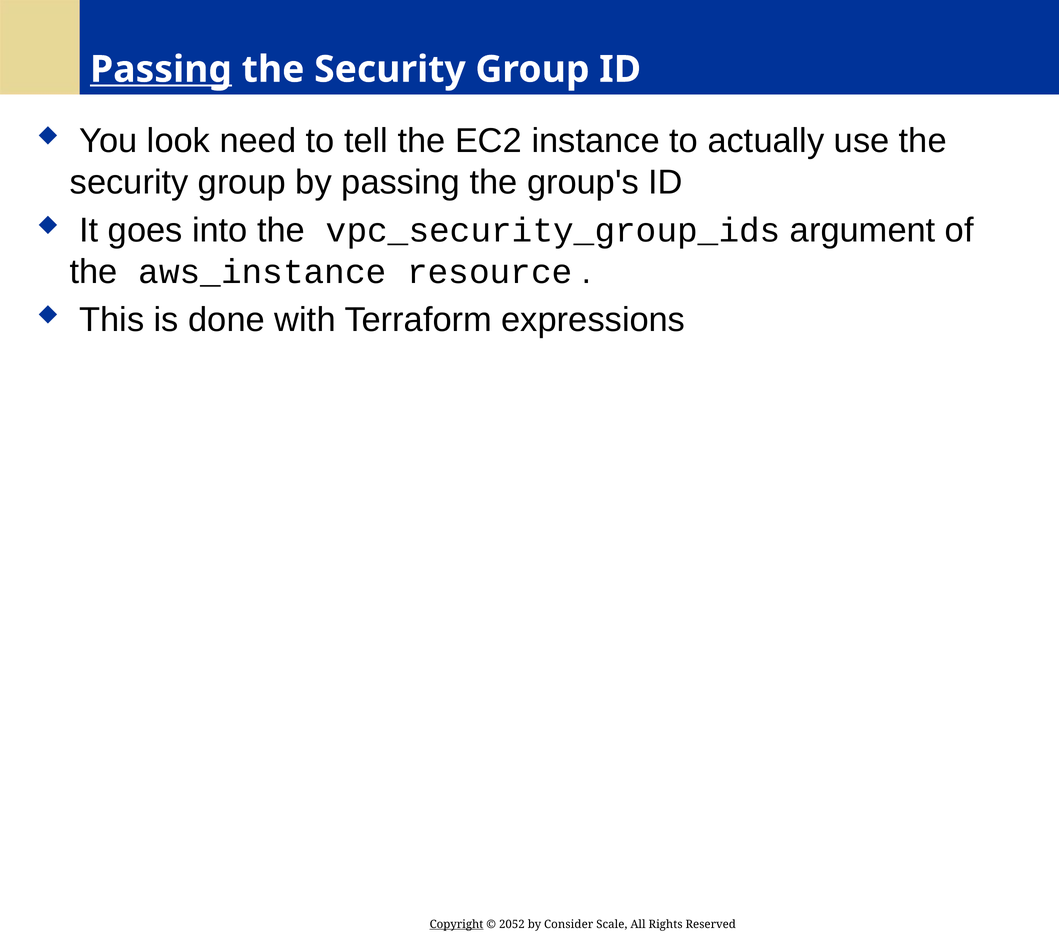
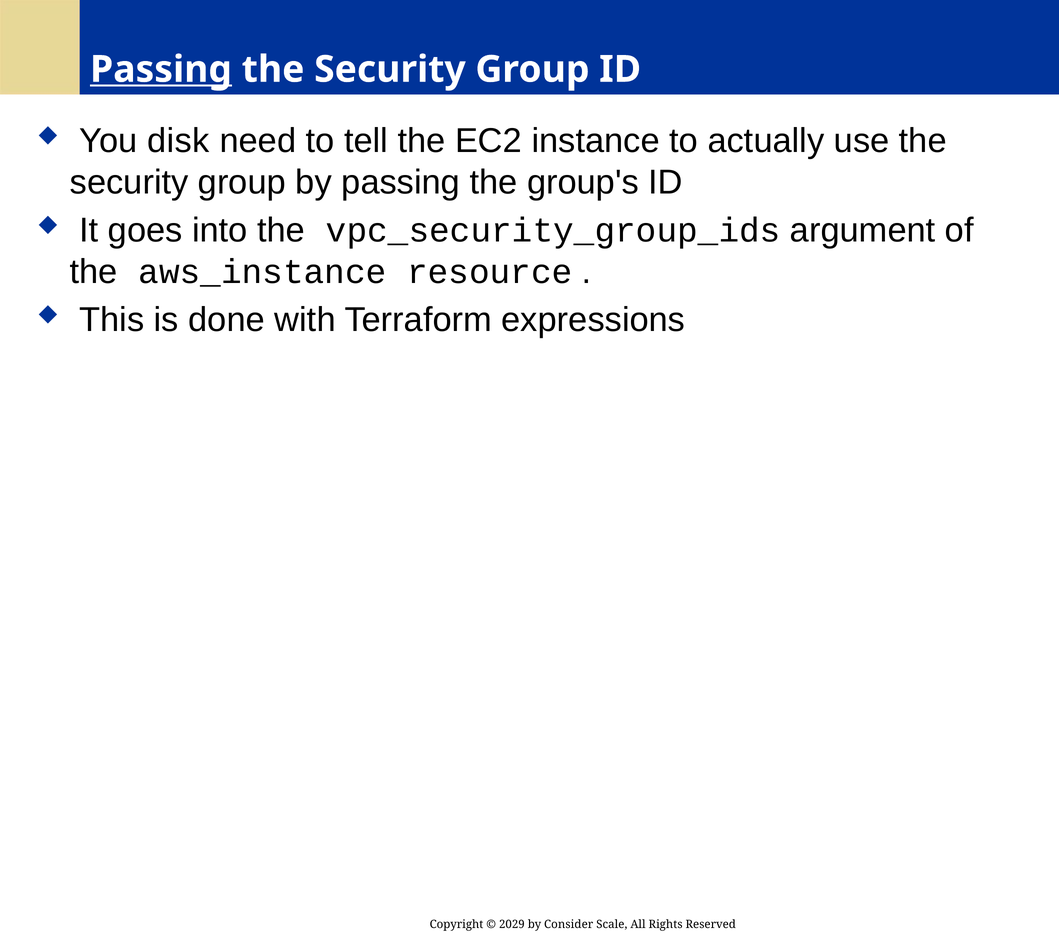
look: look -> disk
Copyright underline: present -> none
2052: 2052 -> 2029
